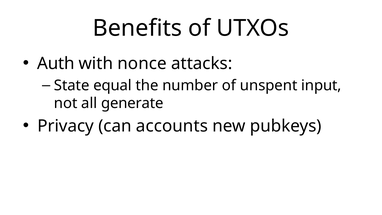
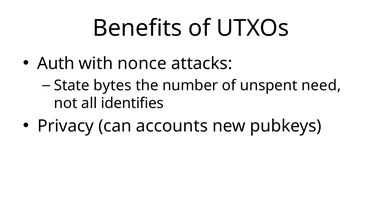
equal: equal -> bytes
input: input -> need
generate: generate -> identifies
